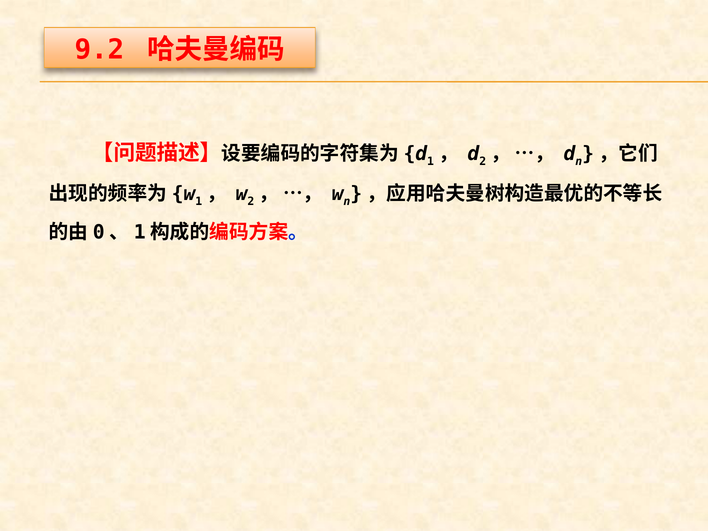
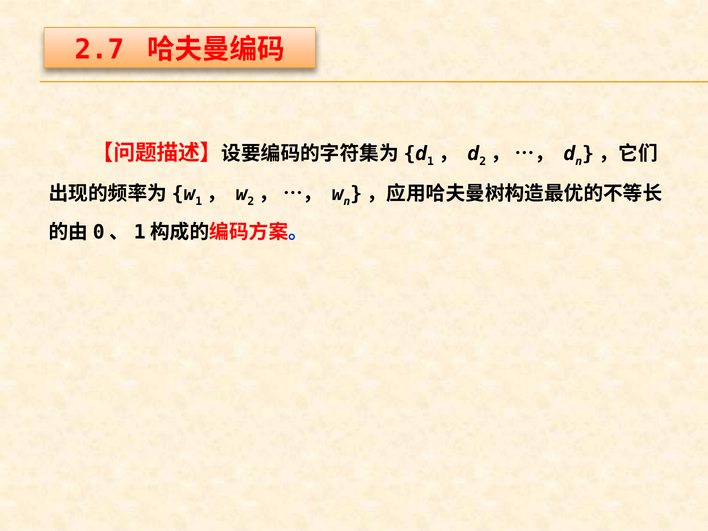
9.2: 9.2 -> 2.7
